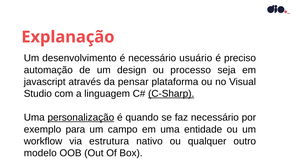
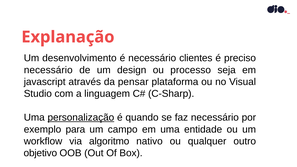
usuário: usuário -> clientes
automação at (48, 70): automação -> necessário
C-Sharp underline: present -> none
estrutura: estrutura -> algoritmo
modelo: modelo -> objetivo
